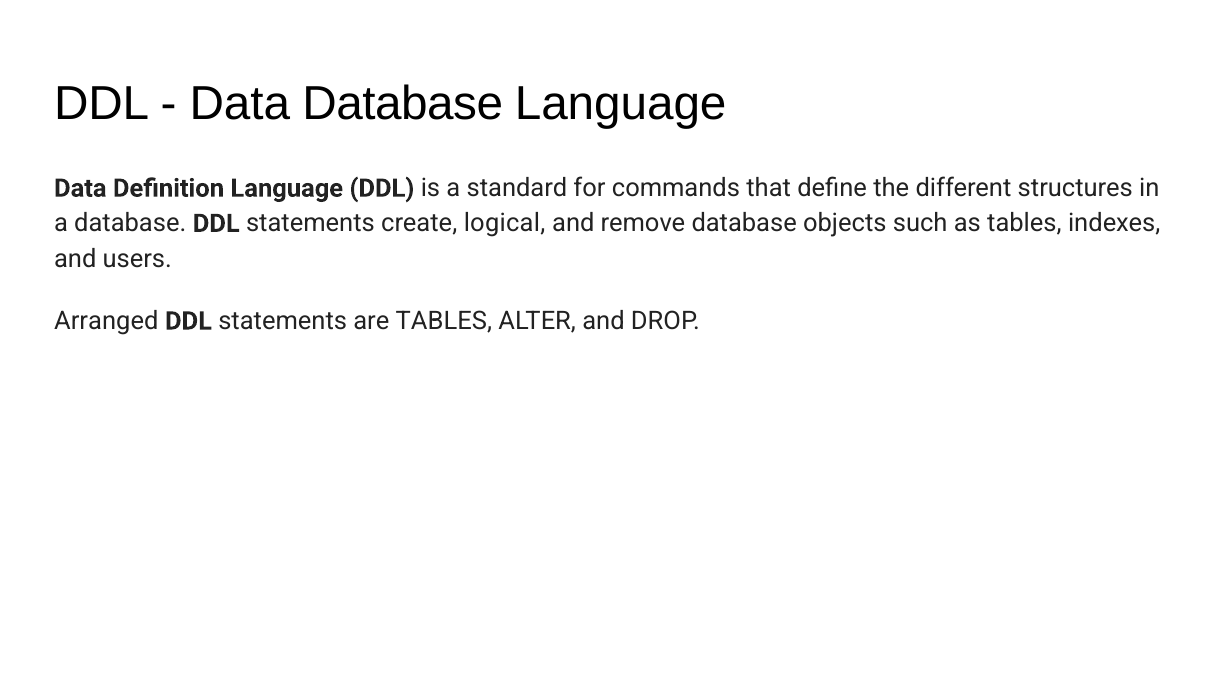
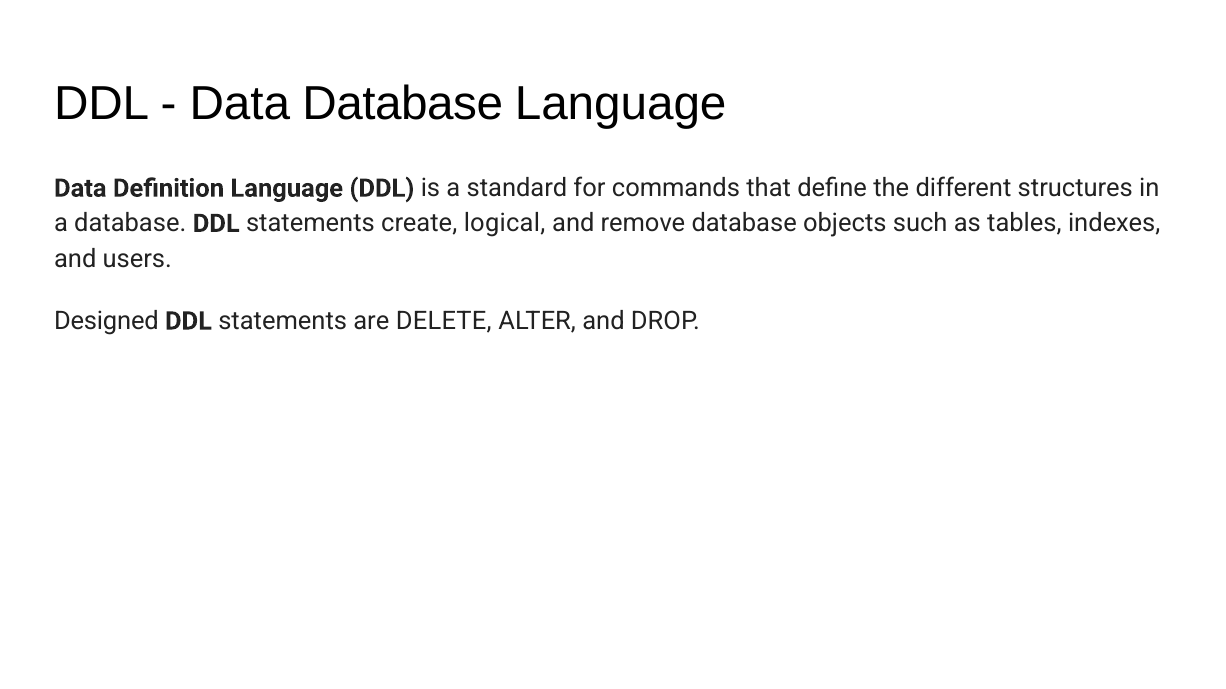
Arranged: Arranged -> Designed
are TABLES: TABLES -> DELETE
